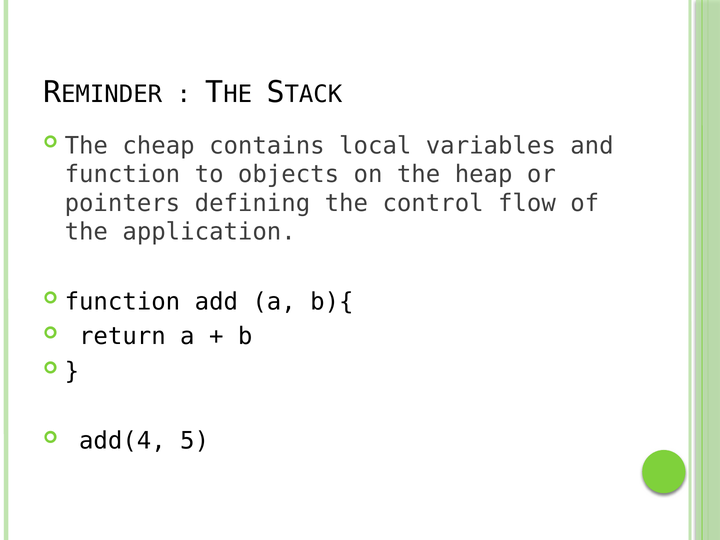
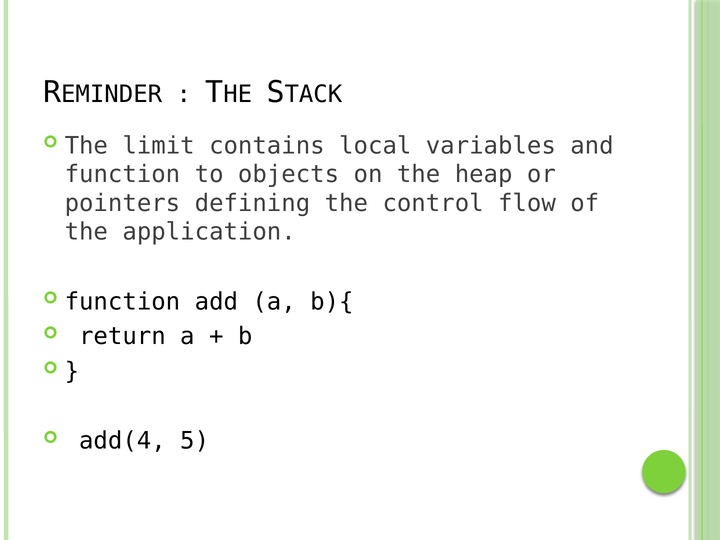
cheap: cheap -> limit
